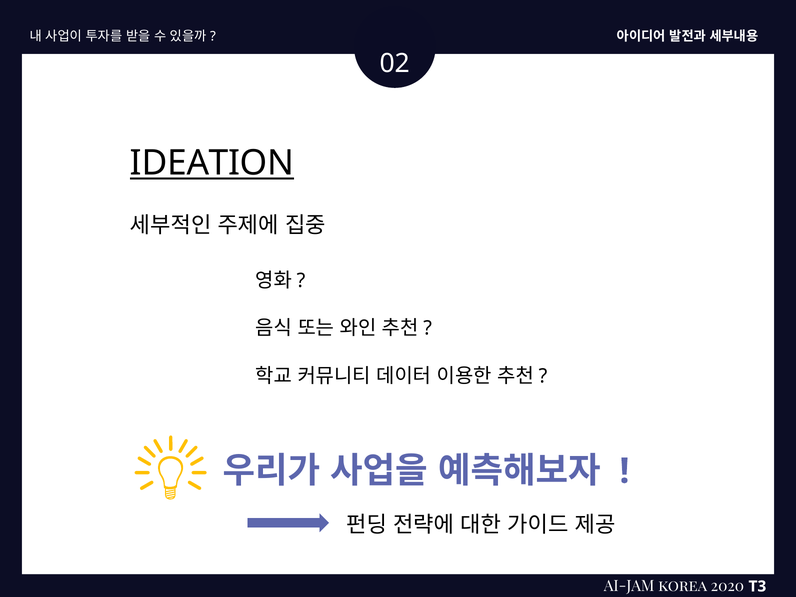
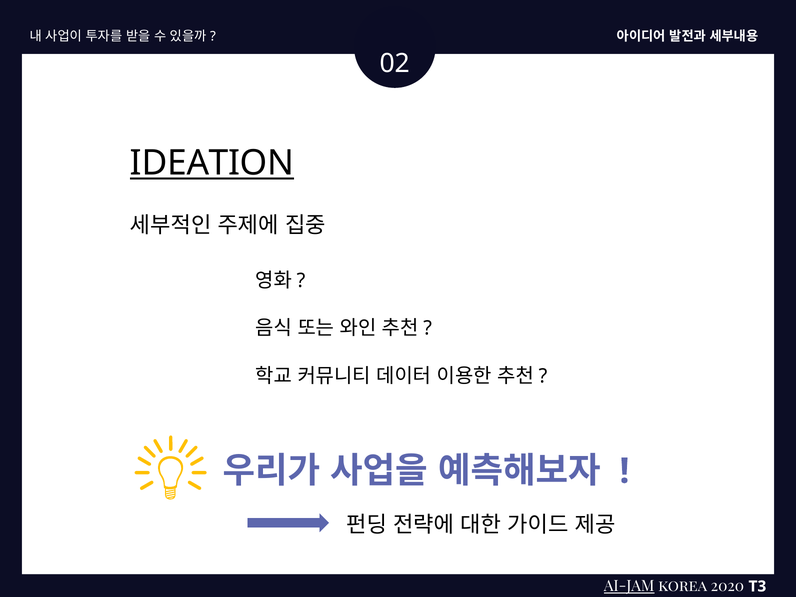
AI-JAM underline: none -> present
